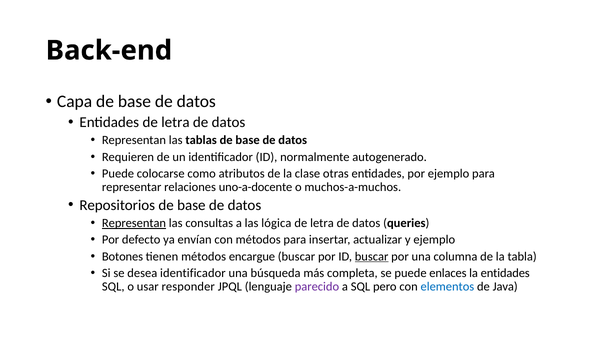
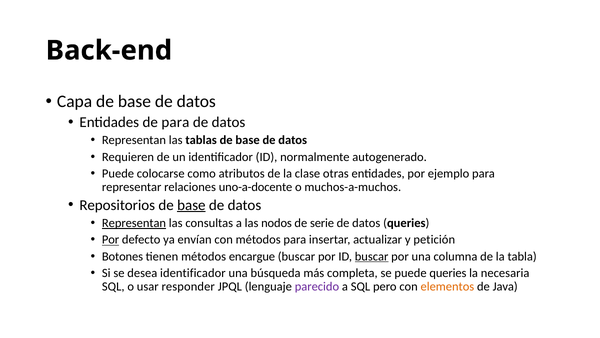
Entidades de letra: letra -> para
base at (191, 205) underline: none -> present
lógica: lógica -> nodos
letra at (322, 223): letra -> serie
Por at (111, 239) underline: none -> present
y ejemplo: ejemplo -> petición
puede enlaces: enlaces -> queries
la entidades: entidades -> necesaria
elementos colour: blue -> orange
